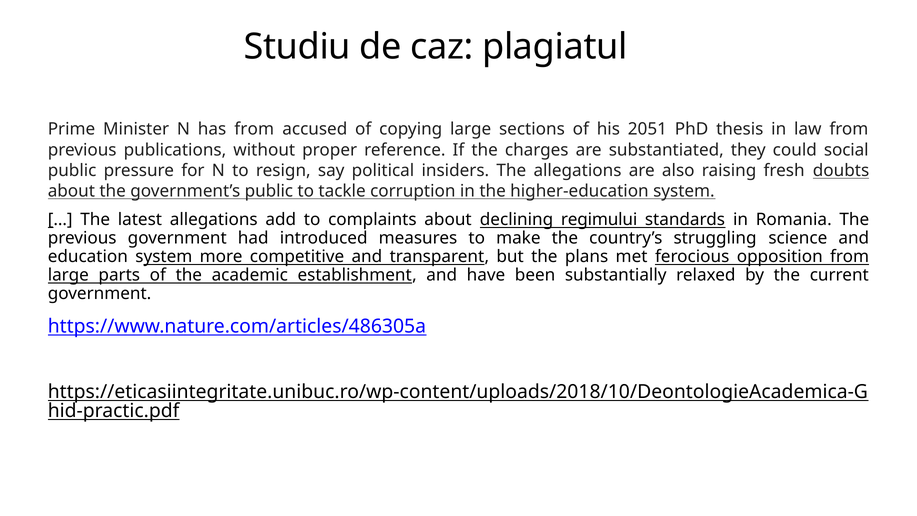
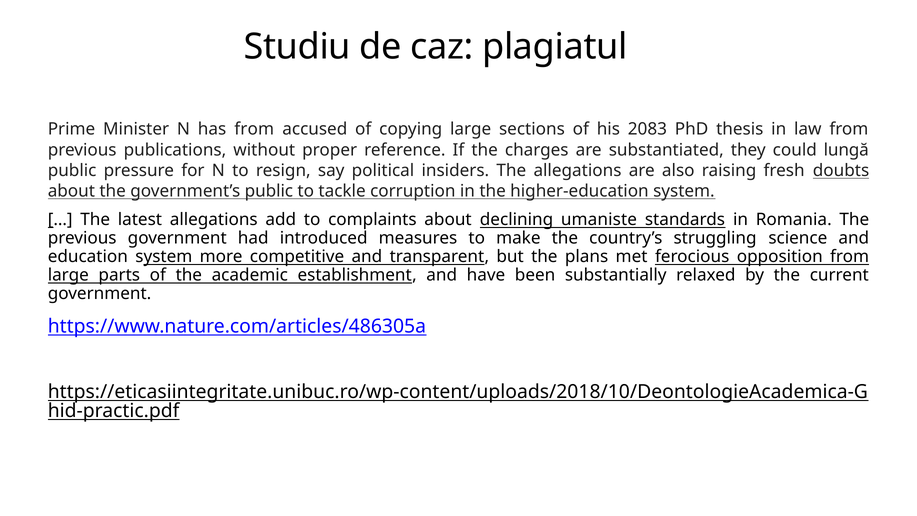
2051: 2051 -> 2083
social: social -> lungă
regimului: regimului -> umaniste
